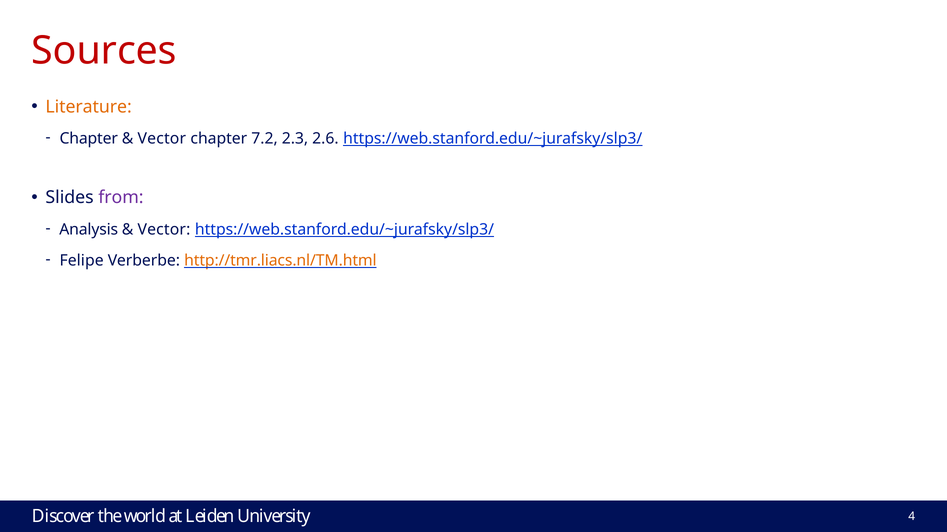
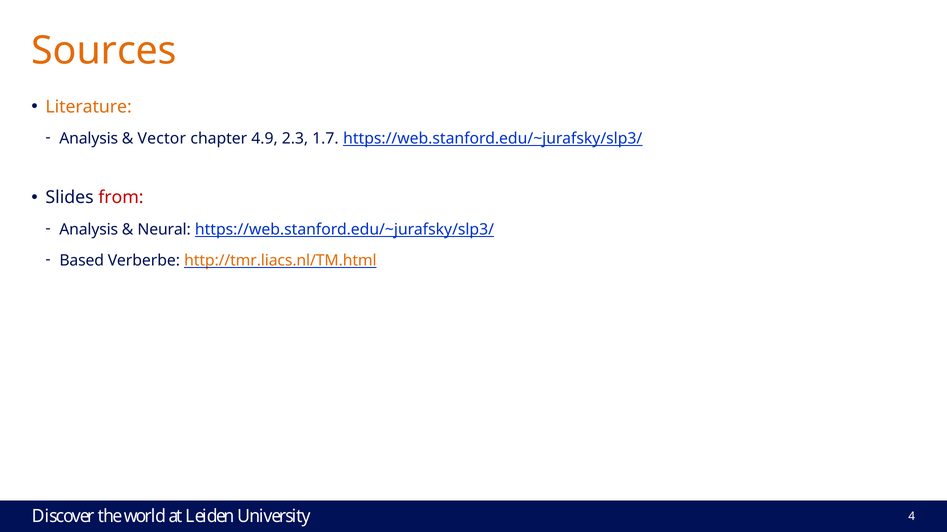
Sources colour: red -> orange
Chapter at (89, 139): Chapter -> Analysis
7.2: 7.2 -> 4.9
2.6: 2.6 -> 1.7
from colour: purple -> red
Vector at (164, 230): Vector -> Neural
Felipe: Felipe -> Based
